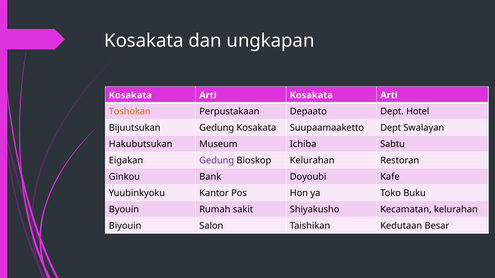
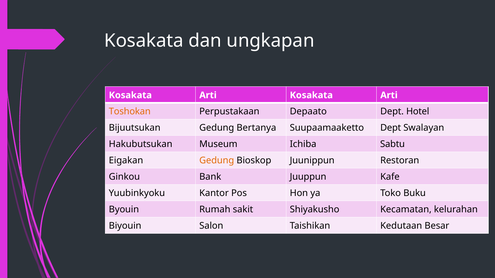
Gedung Kosakata: Kosakata -> Bertanya
Gedung at (217, 161) colour: purple -> orange
Bioskop Kelurahan: Kelurahan -> Juunippun
Doyoubi: Doyoubi -> Juuppun
